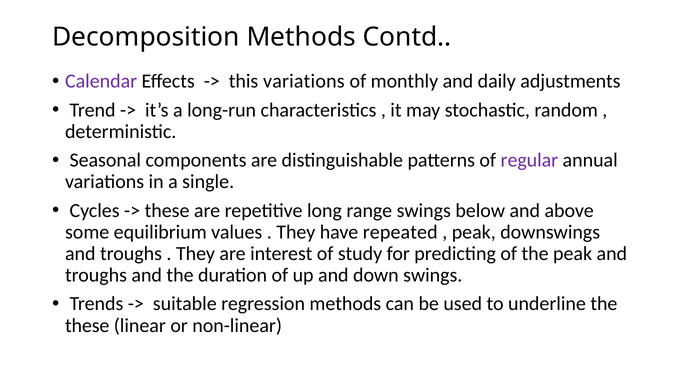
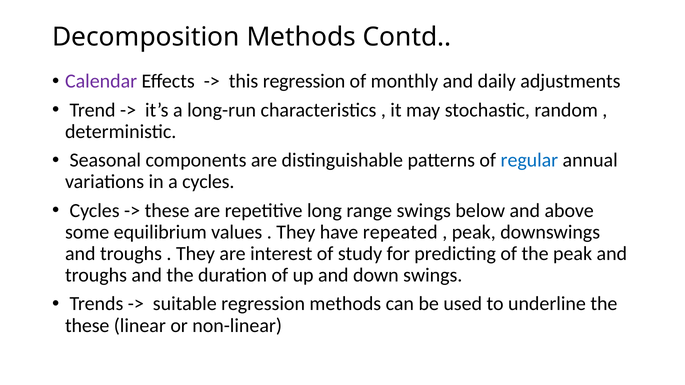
this variations: variations -> regression
regular colour: purple -> blue
a single: single -> cycles
